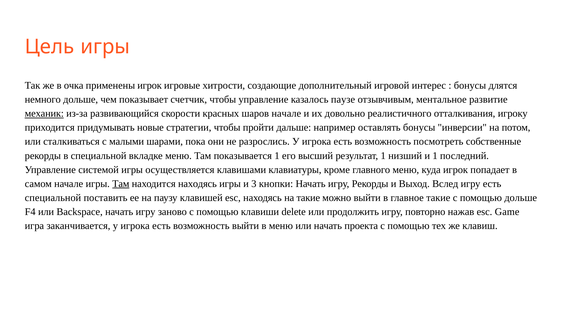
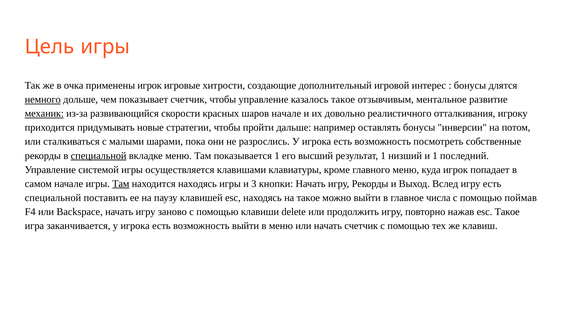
немного underline: none -> present
казалось паузе: паузе -> такое
специальной at (99, 156) underline: none -> present
на такие: такие -> такое
главное такие: такие -> числа
помощью дольше: дольше -> поймав
esc Game: Game -> Такое
начать проекта: проекта -> счетчик
